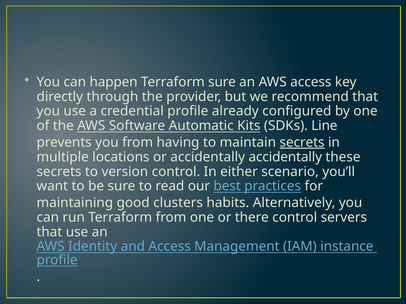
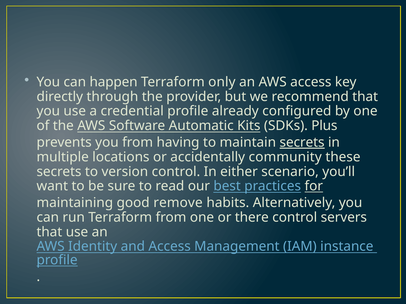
Terraform sure: sure -> only
Line: Line -> Plus
accidentally accidentally: accidentally -> community
for underline: none -> present
clusters: clusters -> remove
